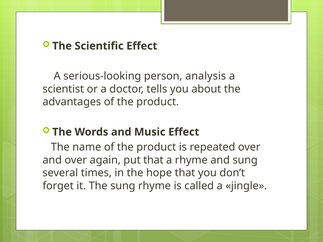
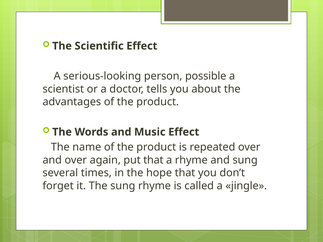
analysis: analysis -> possible
